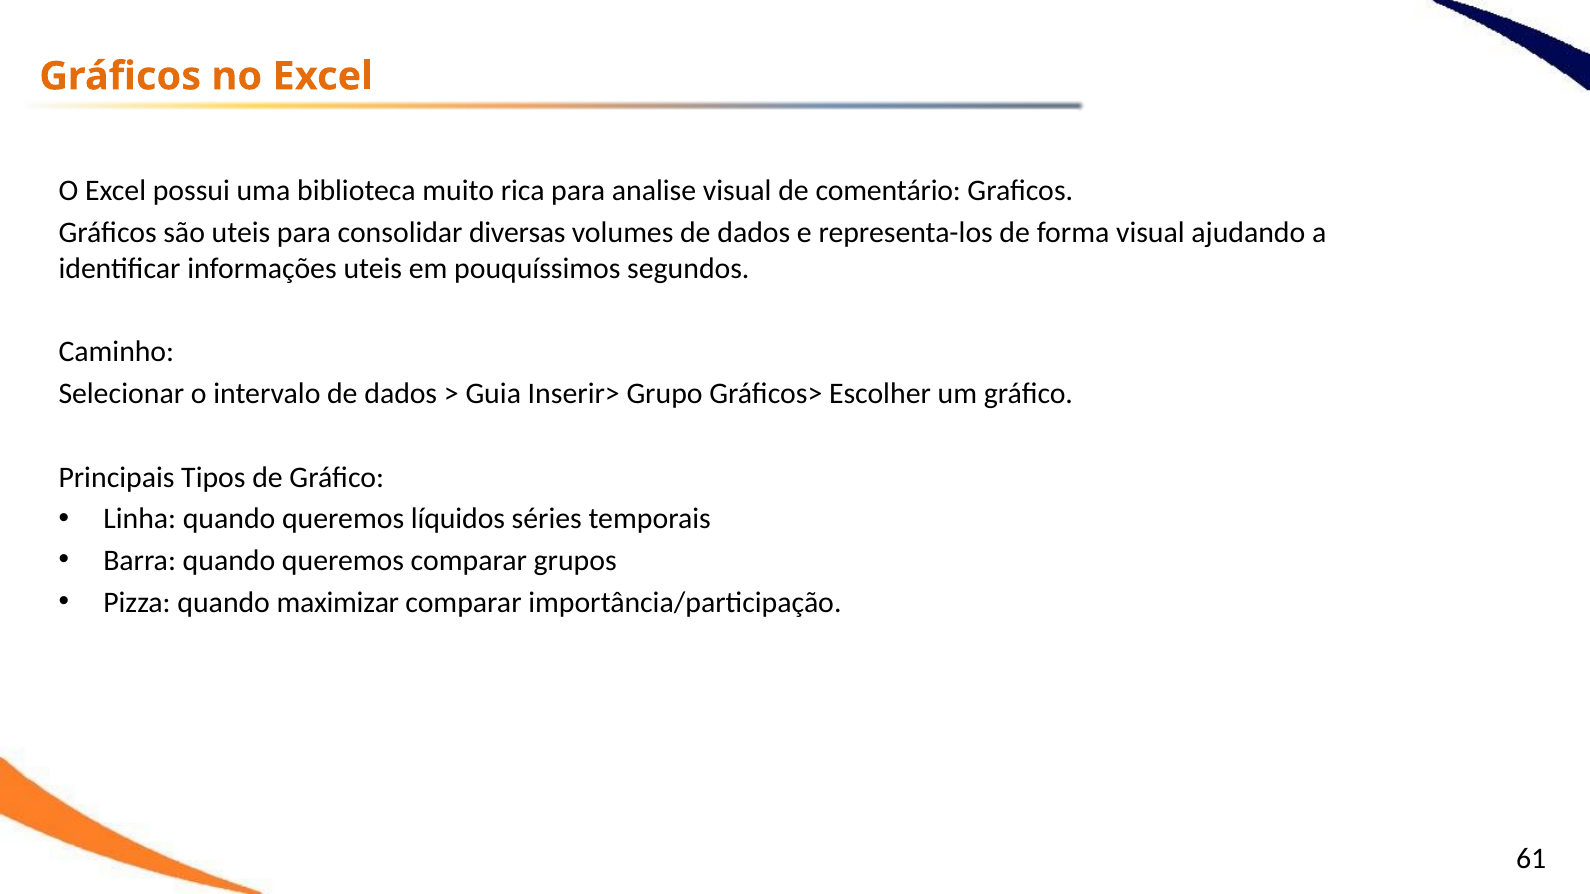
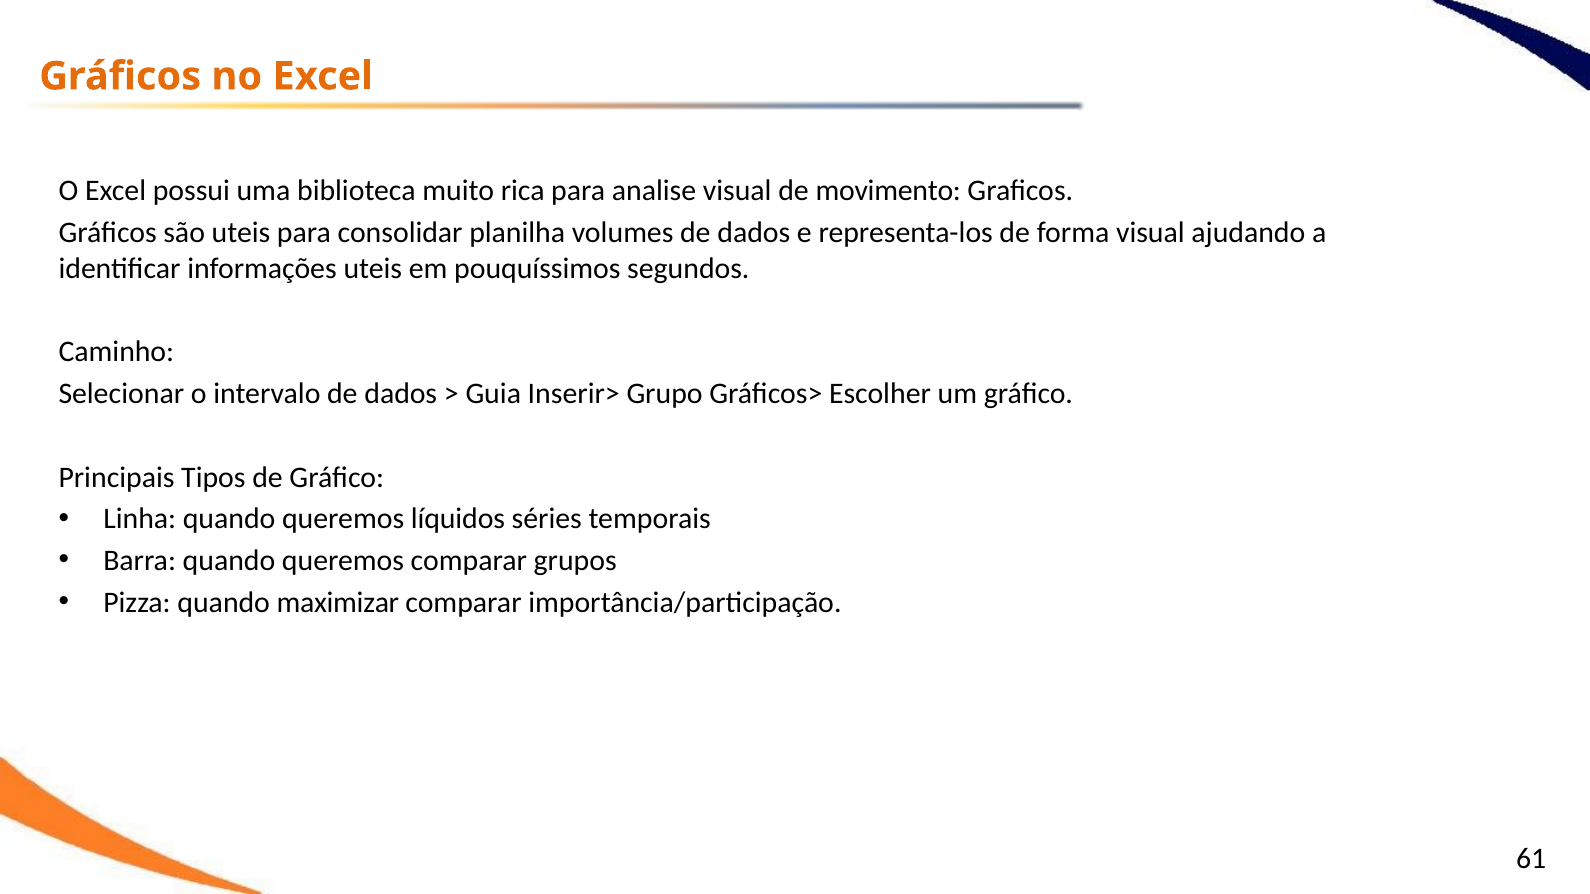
comentário: comentário -> movimento
diversas: diversas -> planilha
